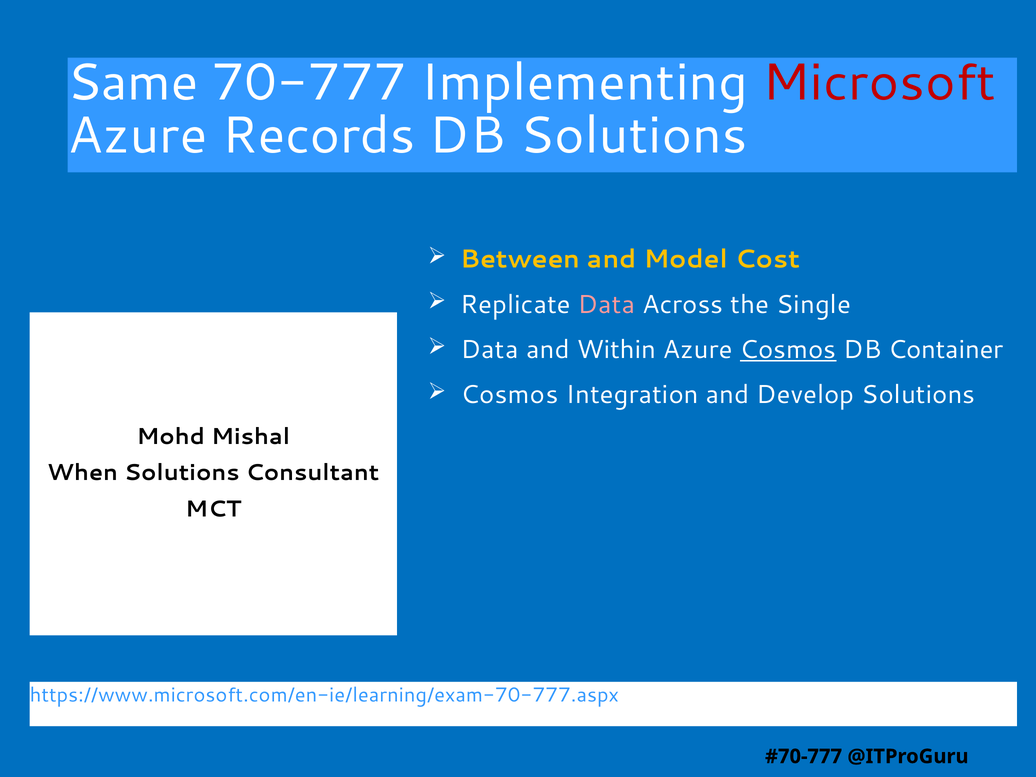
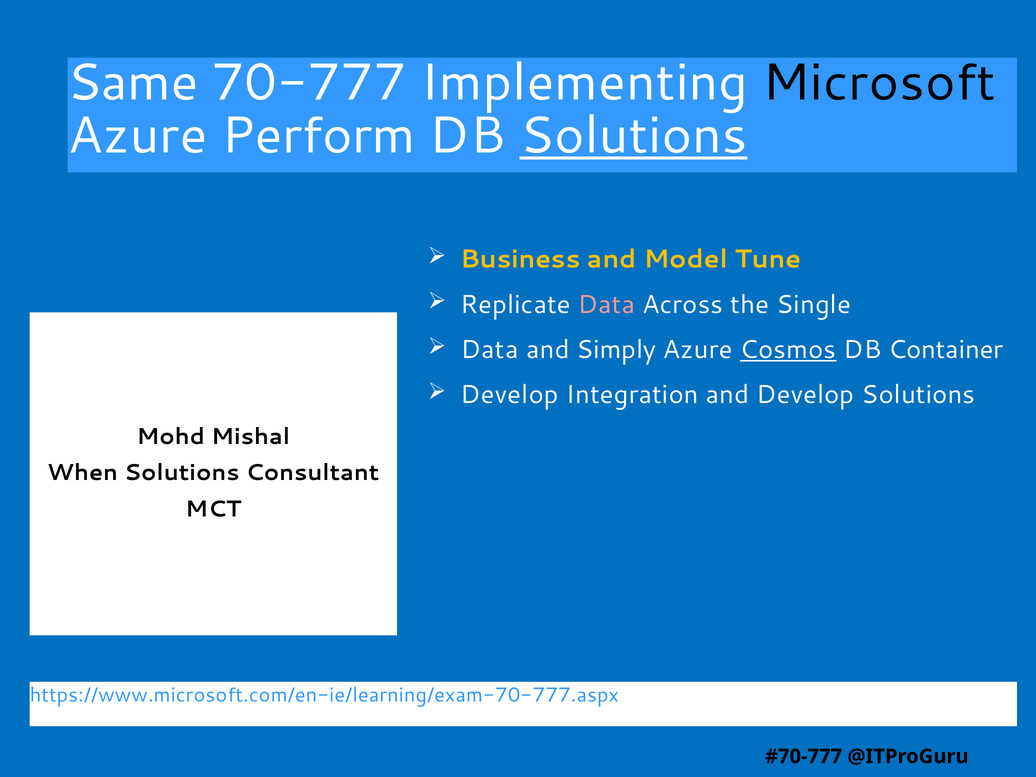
Microsoft colour: red -> black
Records: Records -> Perform
Solutions at (634, 136) underline: none -> present
Between: Between -> Business
Cost: Cost -> Tune
Within: Within -> Simply
Cosmos at (509, 395): Cosmos -> Develop
